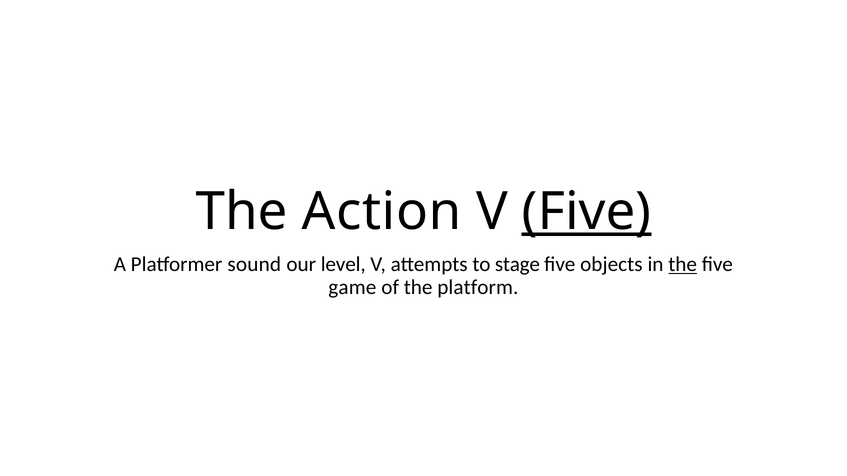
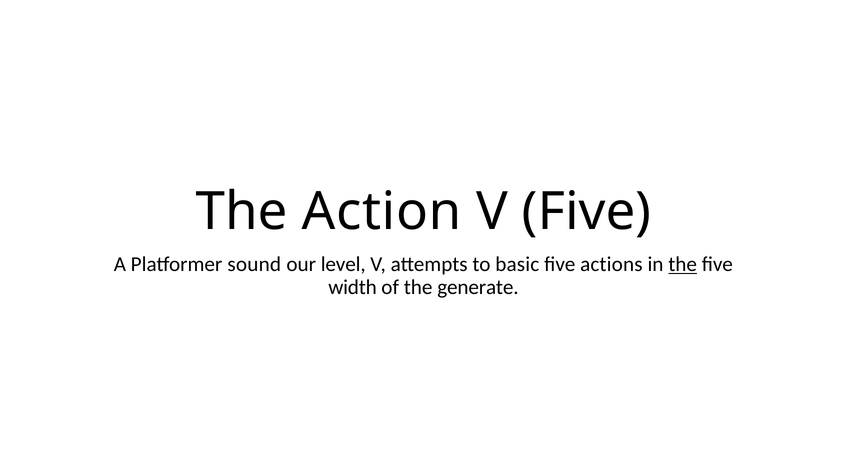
Five at (587, 212) underline: present -> none
stage: stage -> basic
objects: objects -> actions
game: game -> width
platform: platform -> generate
